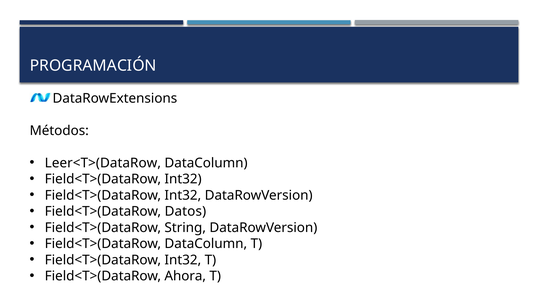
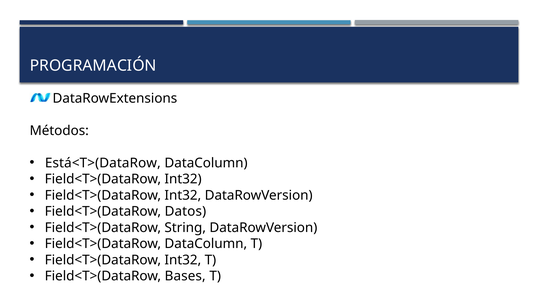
Leer<T>(DataRow: Leer<T>(DataRow -> Está<T>(DataRow
Ahora: Ahora -> Bases
